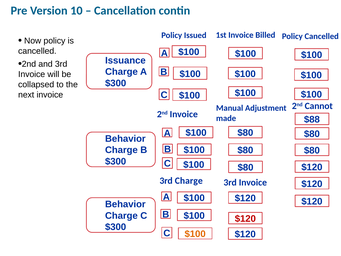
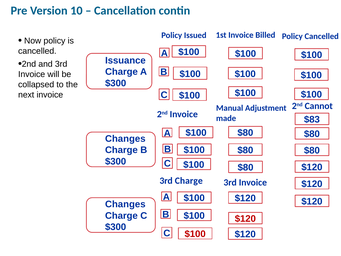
$88: $88 -> $83
Behavior at (125, 139): Behavior -> Changes
Behavior at (125, 204): Behavior -> Changes
$100 at (195, 234) colour: orange -> red
